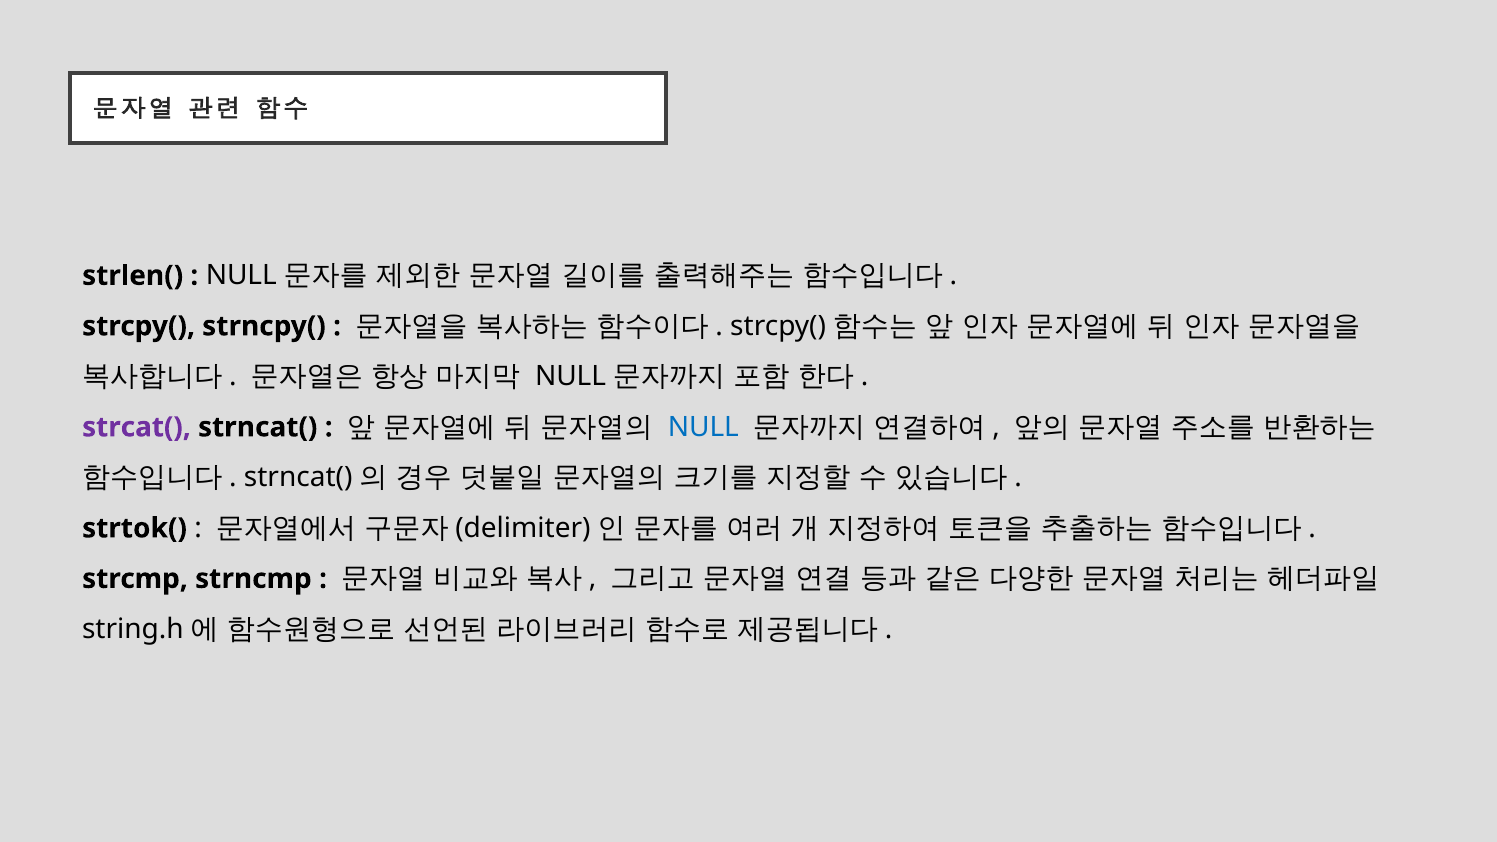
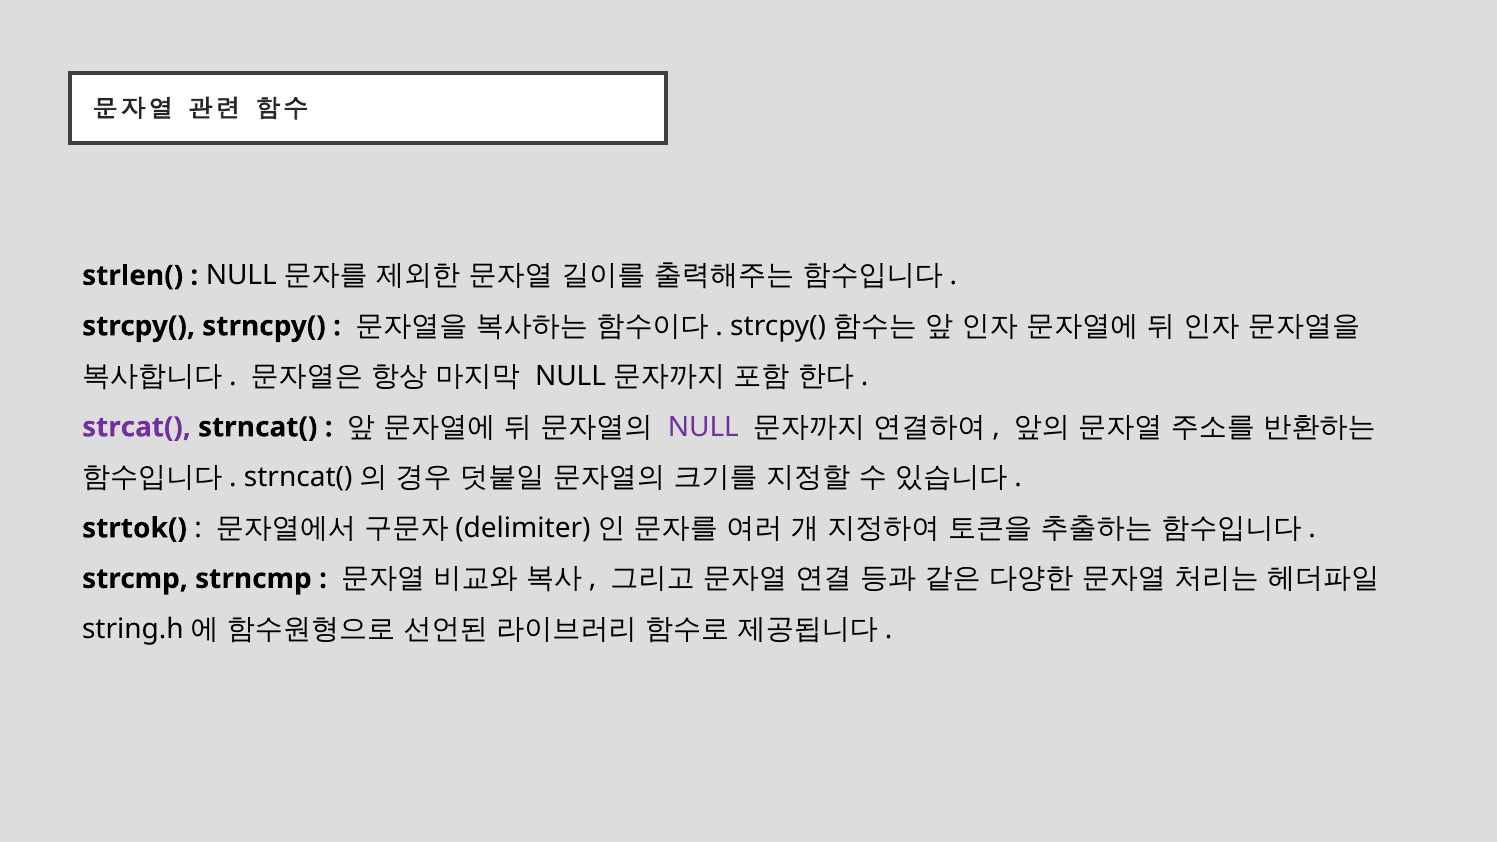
NULL colour: blue -> purple
